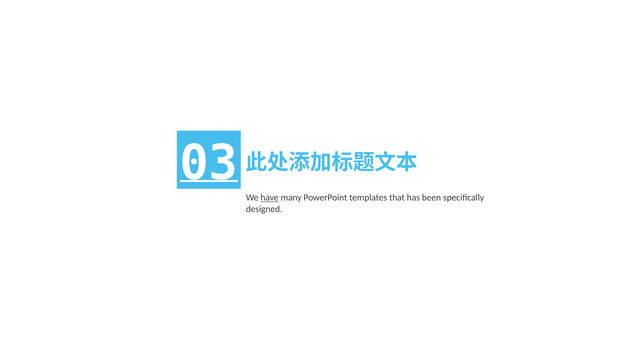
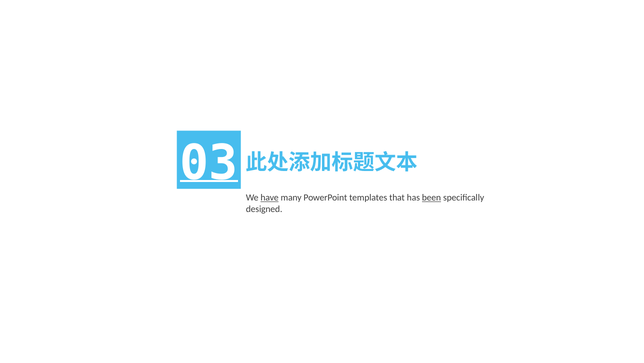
been underline: none -> present
